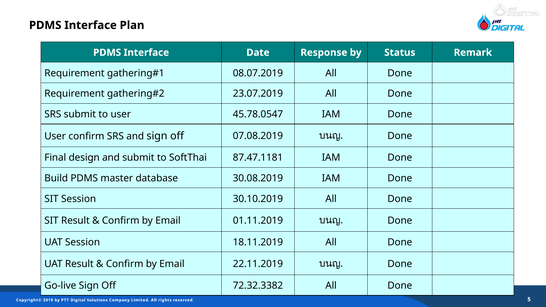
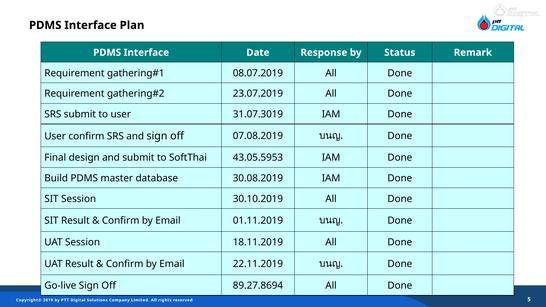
45.78.0547: 45.78.0547 -> 31.07.3019
87.47.1181: 87.47.1181 -> 43.05.5953
72.32.3382: 72.32.3382 -> 89.27.8694
